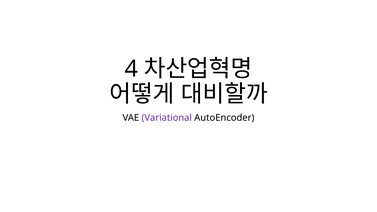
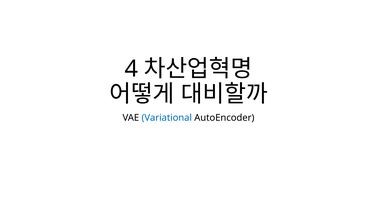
Variational colour: purple -> blue
